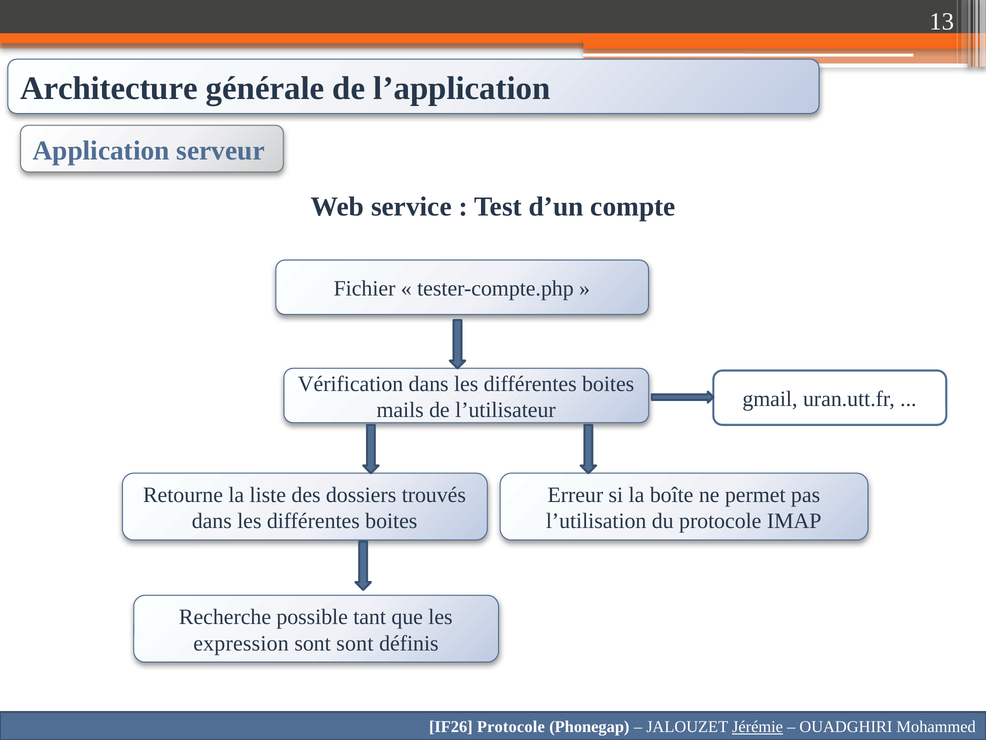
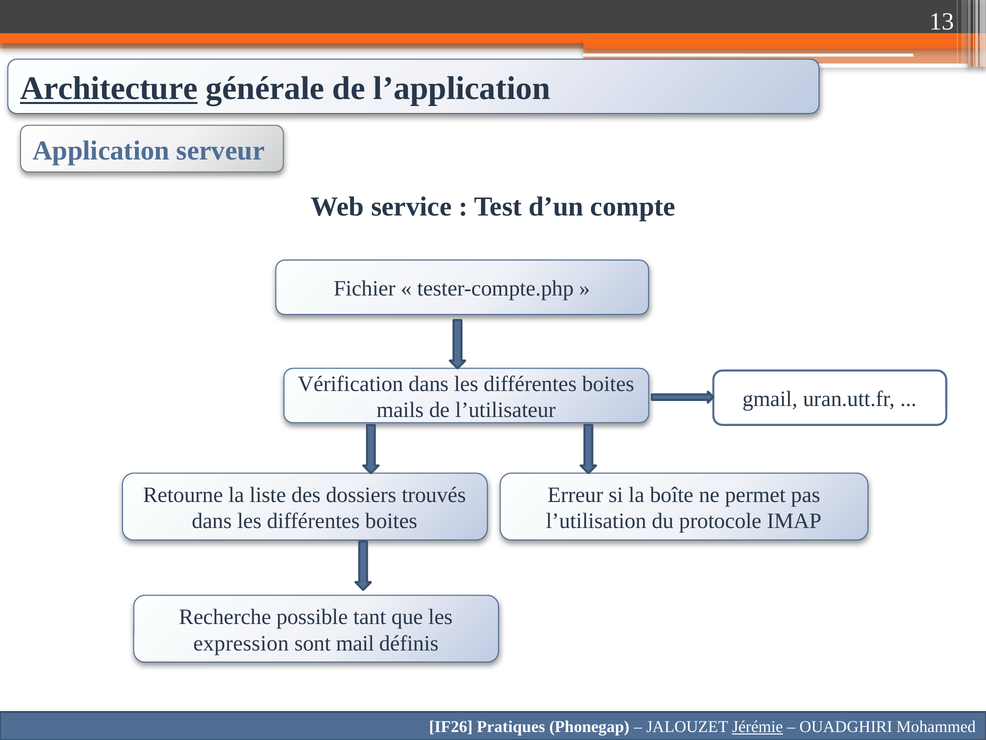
Architecture underline: none -> present
sont sont: sont -> mail
IF26 Protocole: Protocole -> Pratiques
